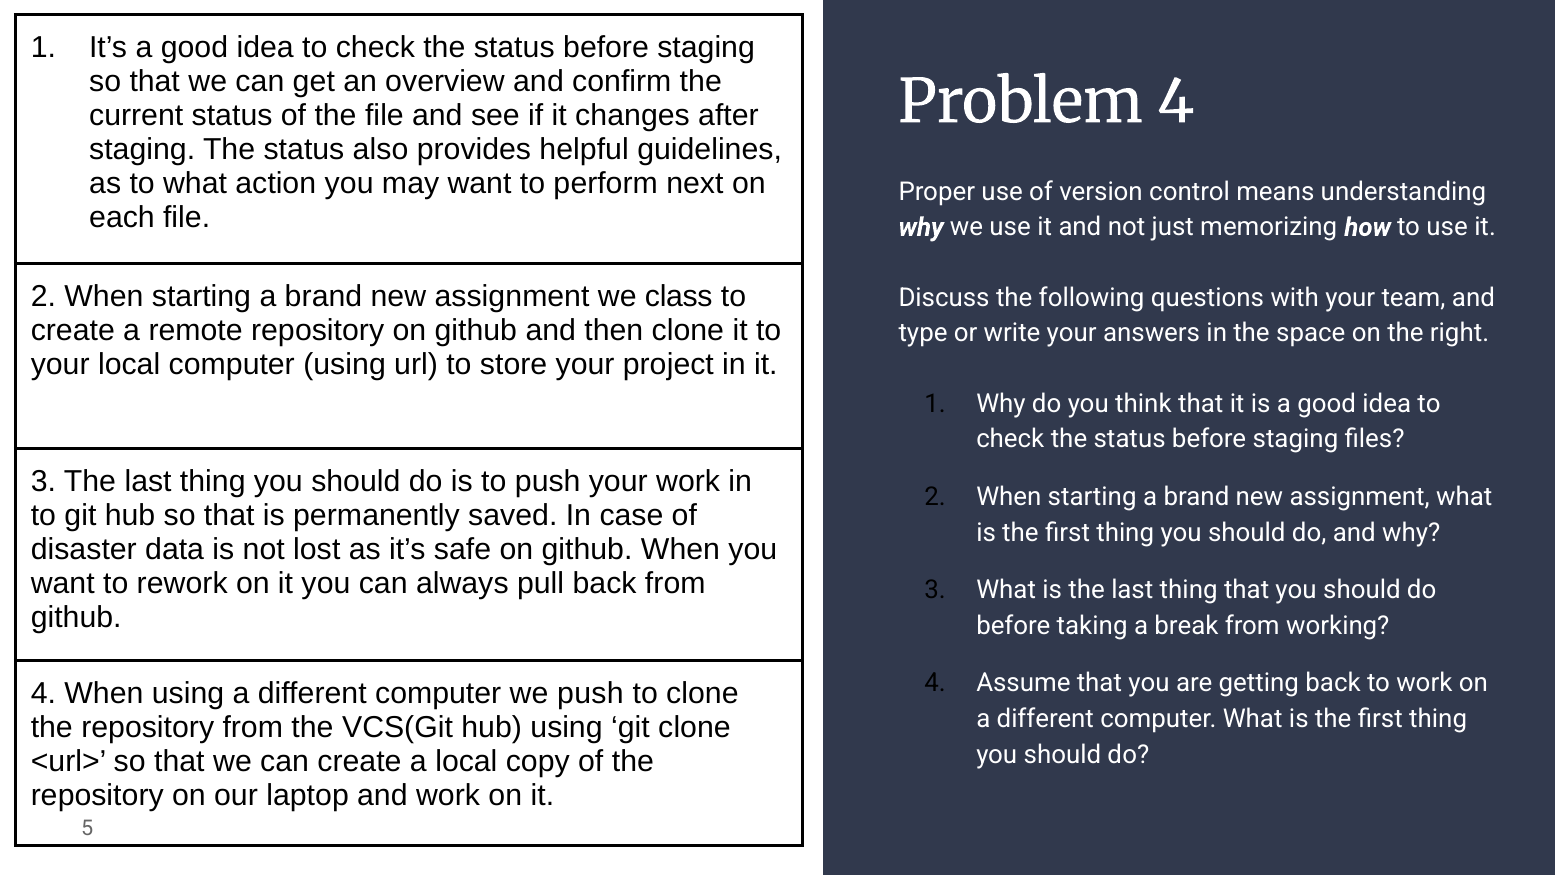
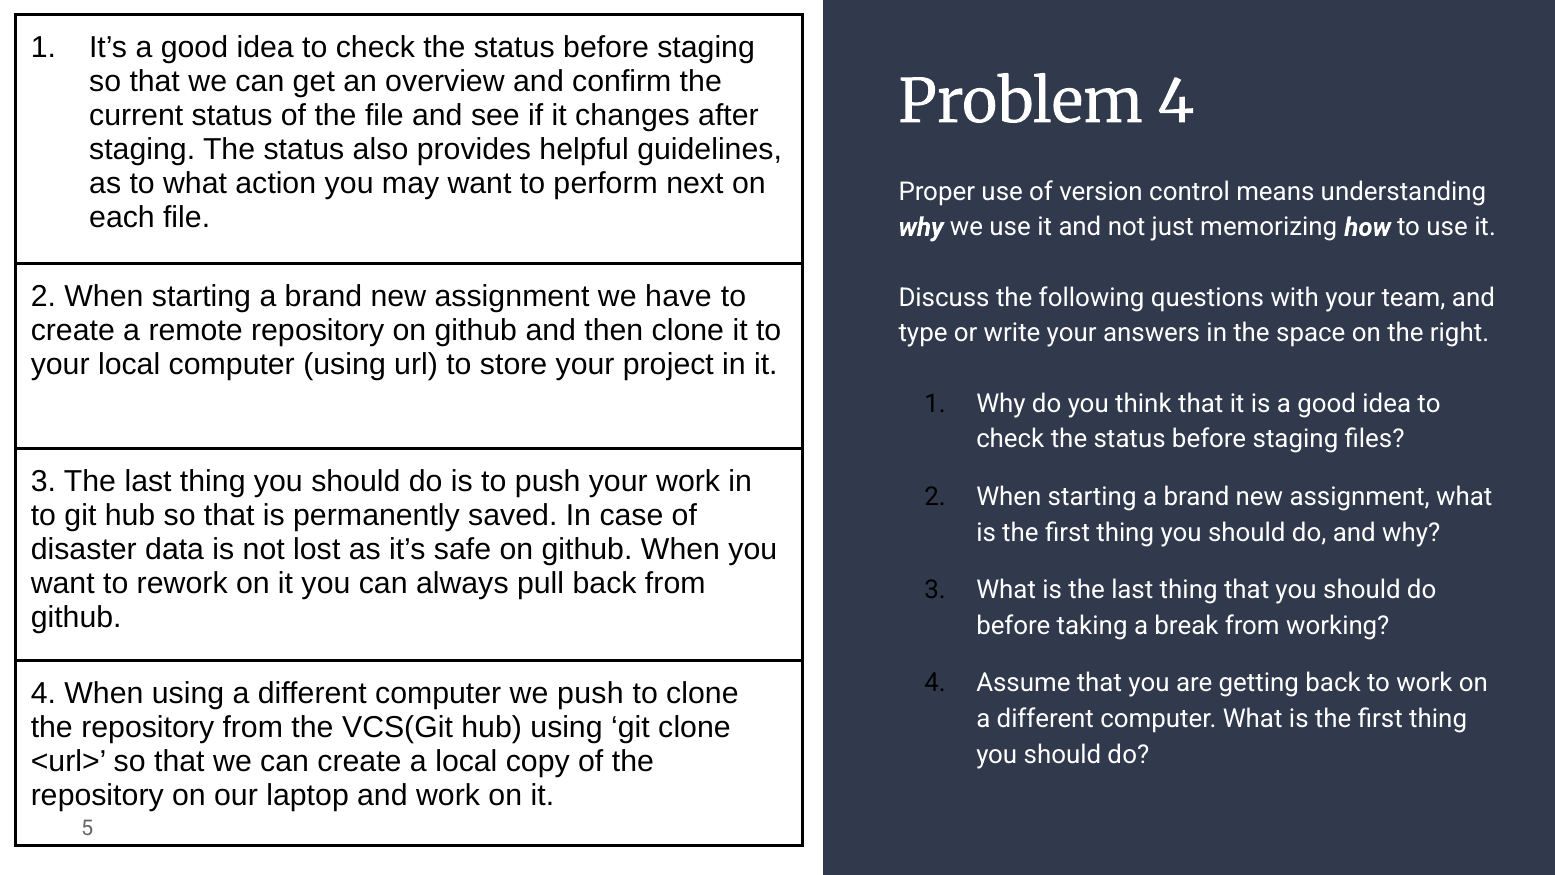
class: class -> have
